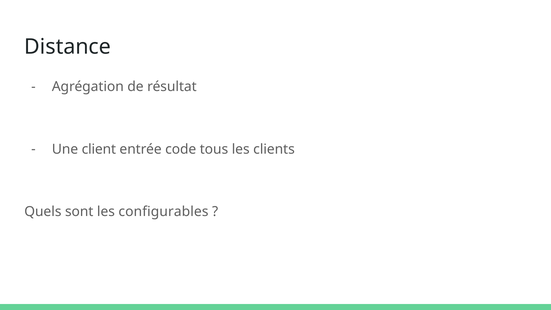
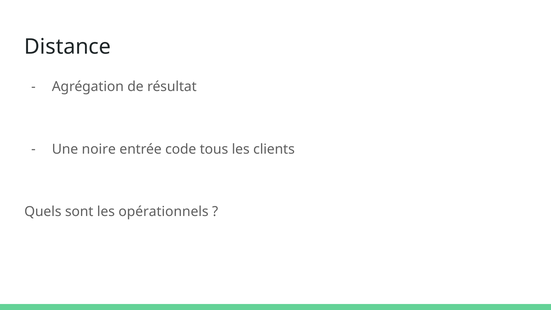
client: client -> noire
configurables: configurables -> opérationnels
